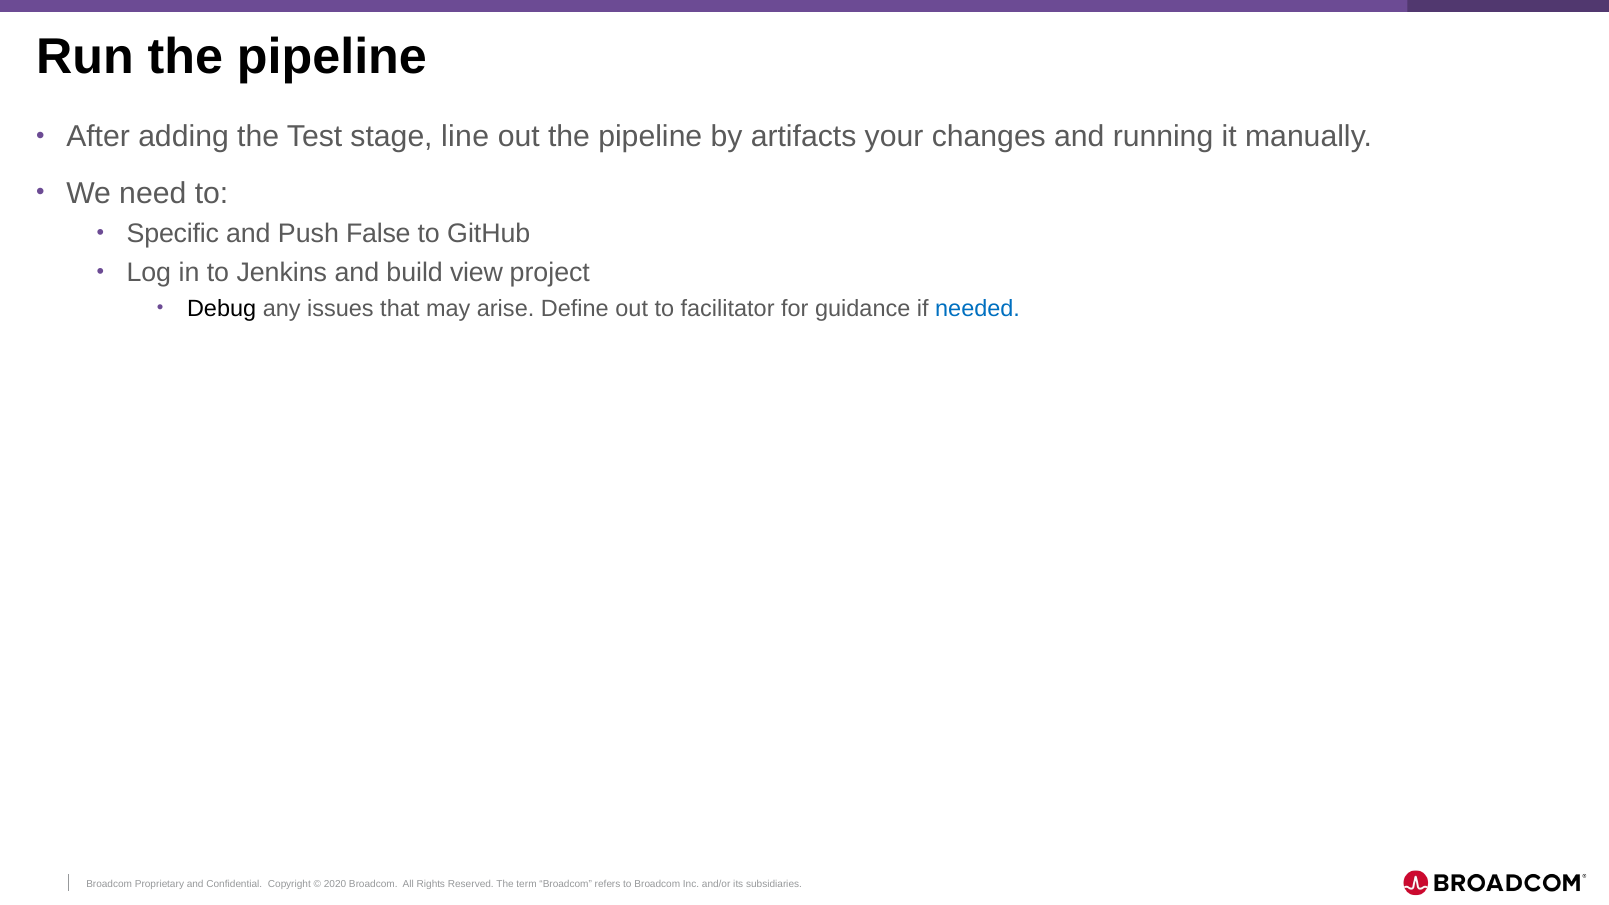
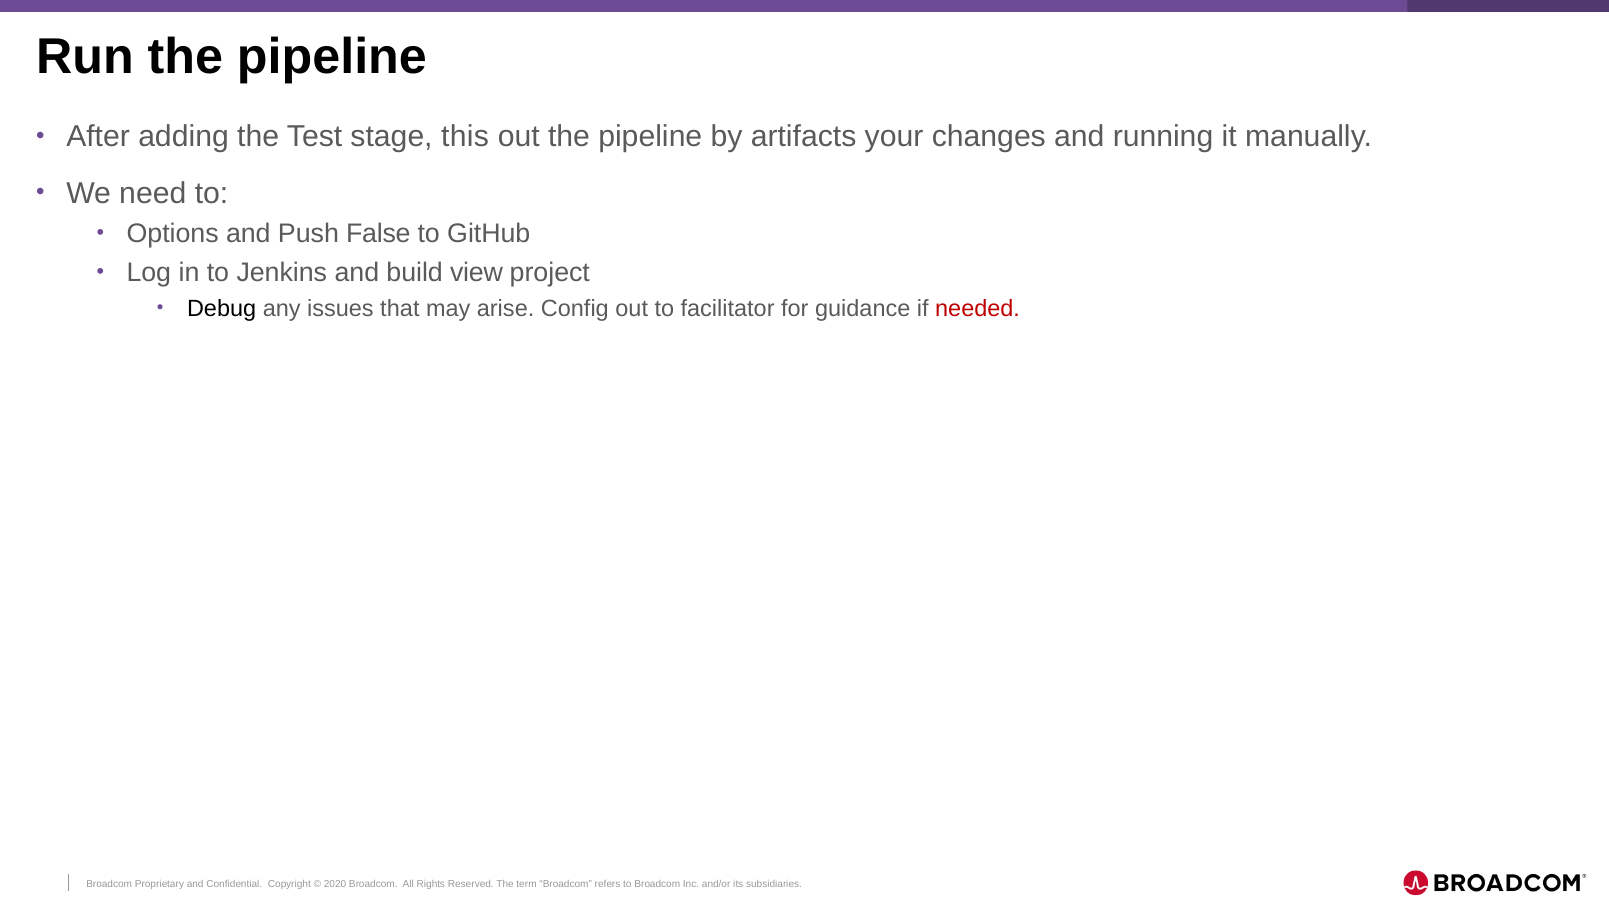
line: line -> this
Specific: Specific -> Options
Define: Define -> Config
needed colour: blue -> red
